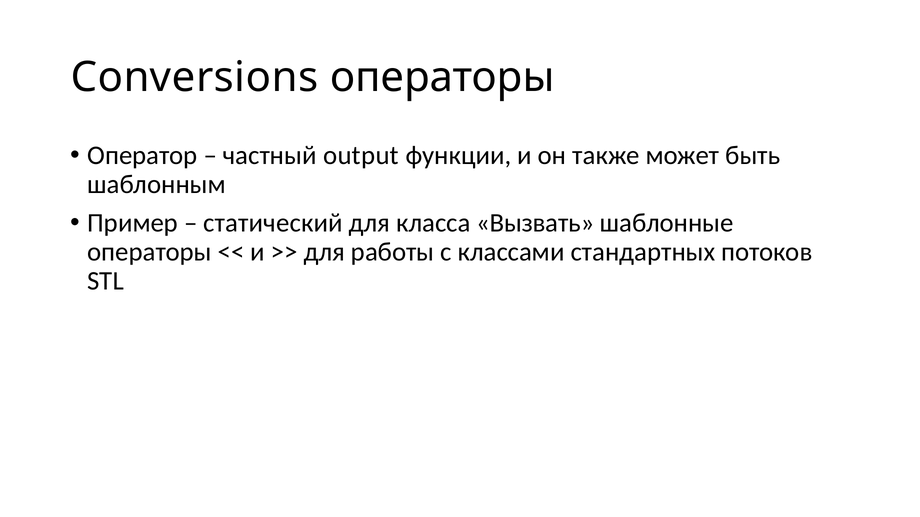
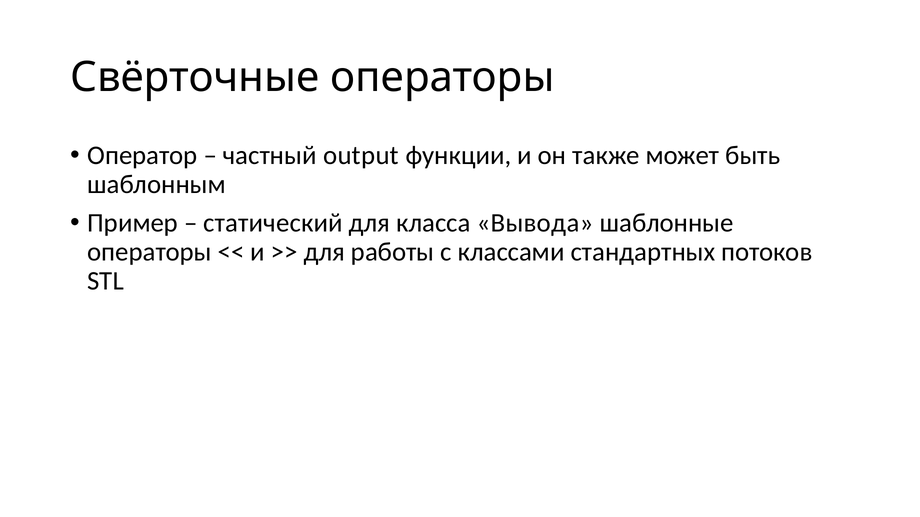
Conversions: Conversions -> Свёрточные
Вызвать: Вызвать -> Вывода
